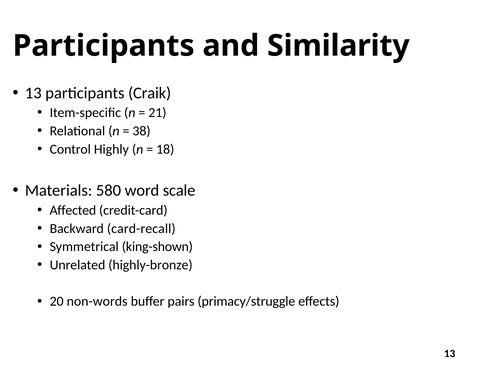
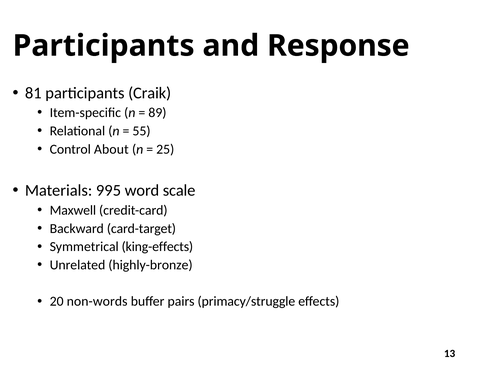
Similarity: Similarity -> Response
13 at (33, 93): 13 -> 81
21: 21 -> 89
38: 38 -> 55
Highly: Highly -> About
18: 18 -> 25
580: 580 -> 995
Affected: Affected -> Maxwell
card-recall: card-recall -> card-target
king-shown: king-shown -> king-effects
